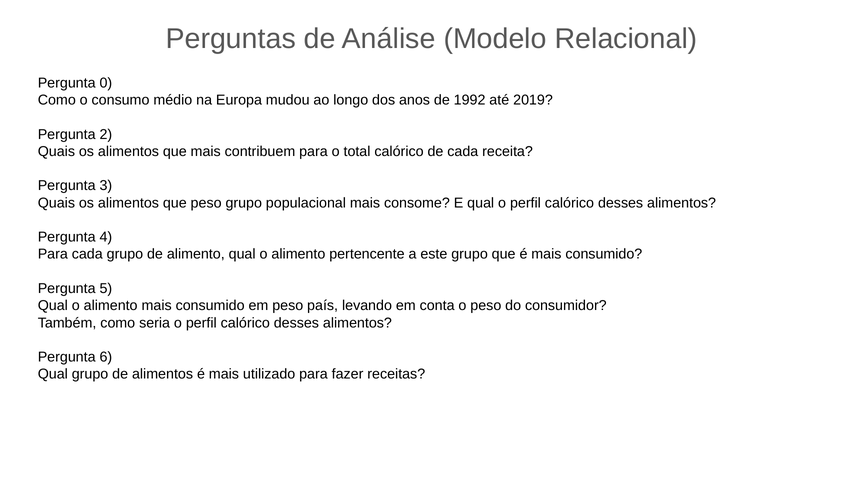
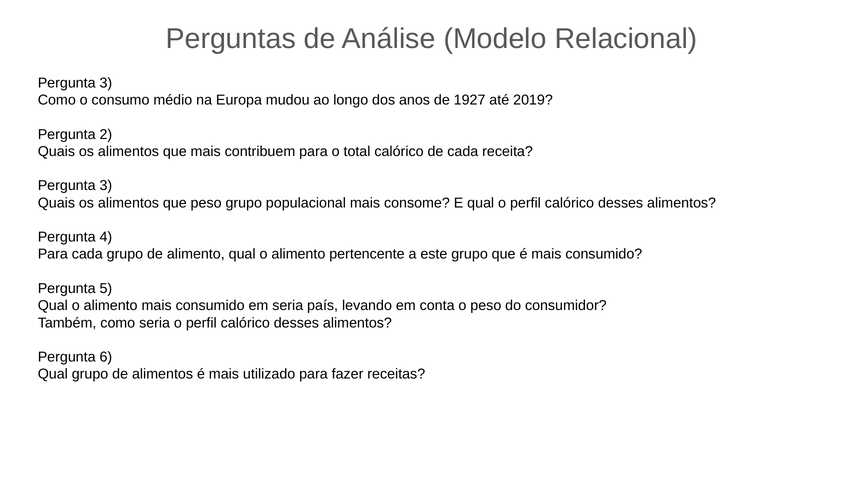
0 at (106, 83): 0 -> 3
1992: 1992 -> 1927
em peso: peso -> seria
